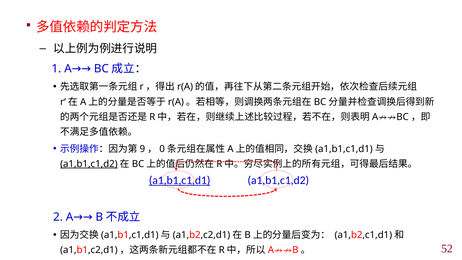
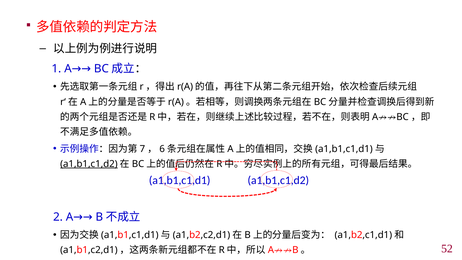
9: 9 -> 7
0: 0 -> 6
a1,b1,c1,d1 at (180, 180) underline: present -> none
